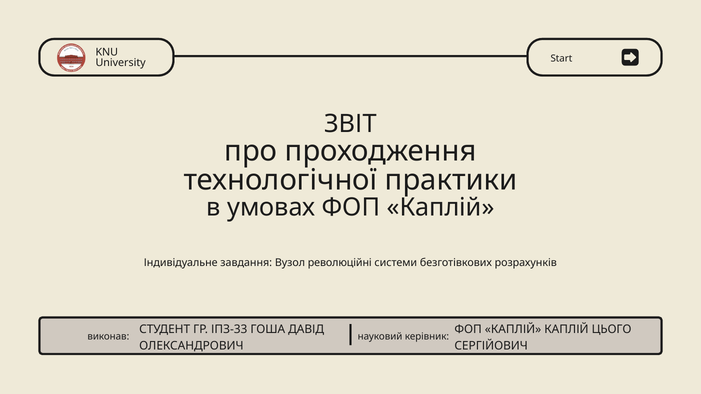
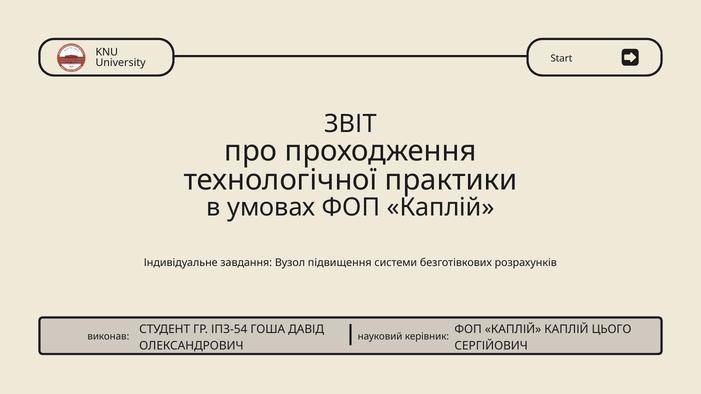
революційні: революційні -> підвищення
ІПЗ-33: ІПЗ-33 -> ІПЗ-54
